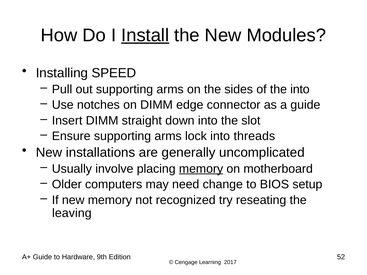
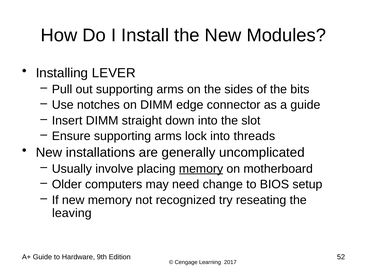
Install underline: present -> none
SPEED: SPEED -> LEVER
the into: into -> bits
